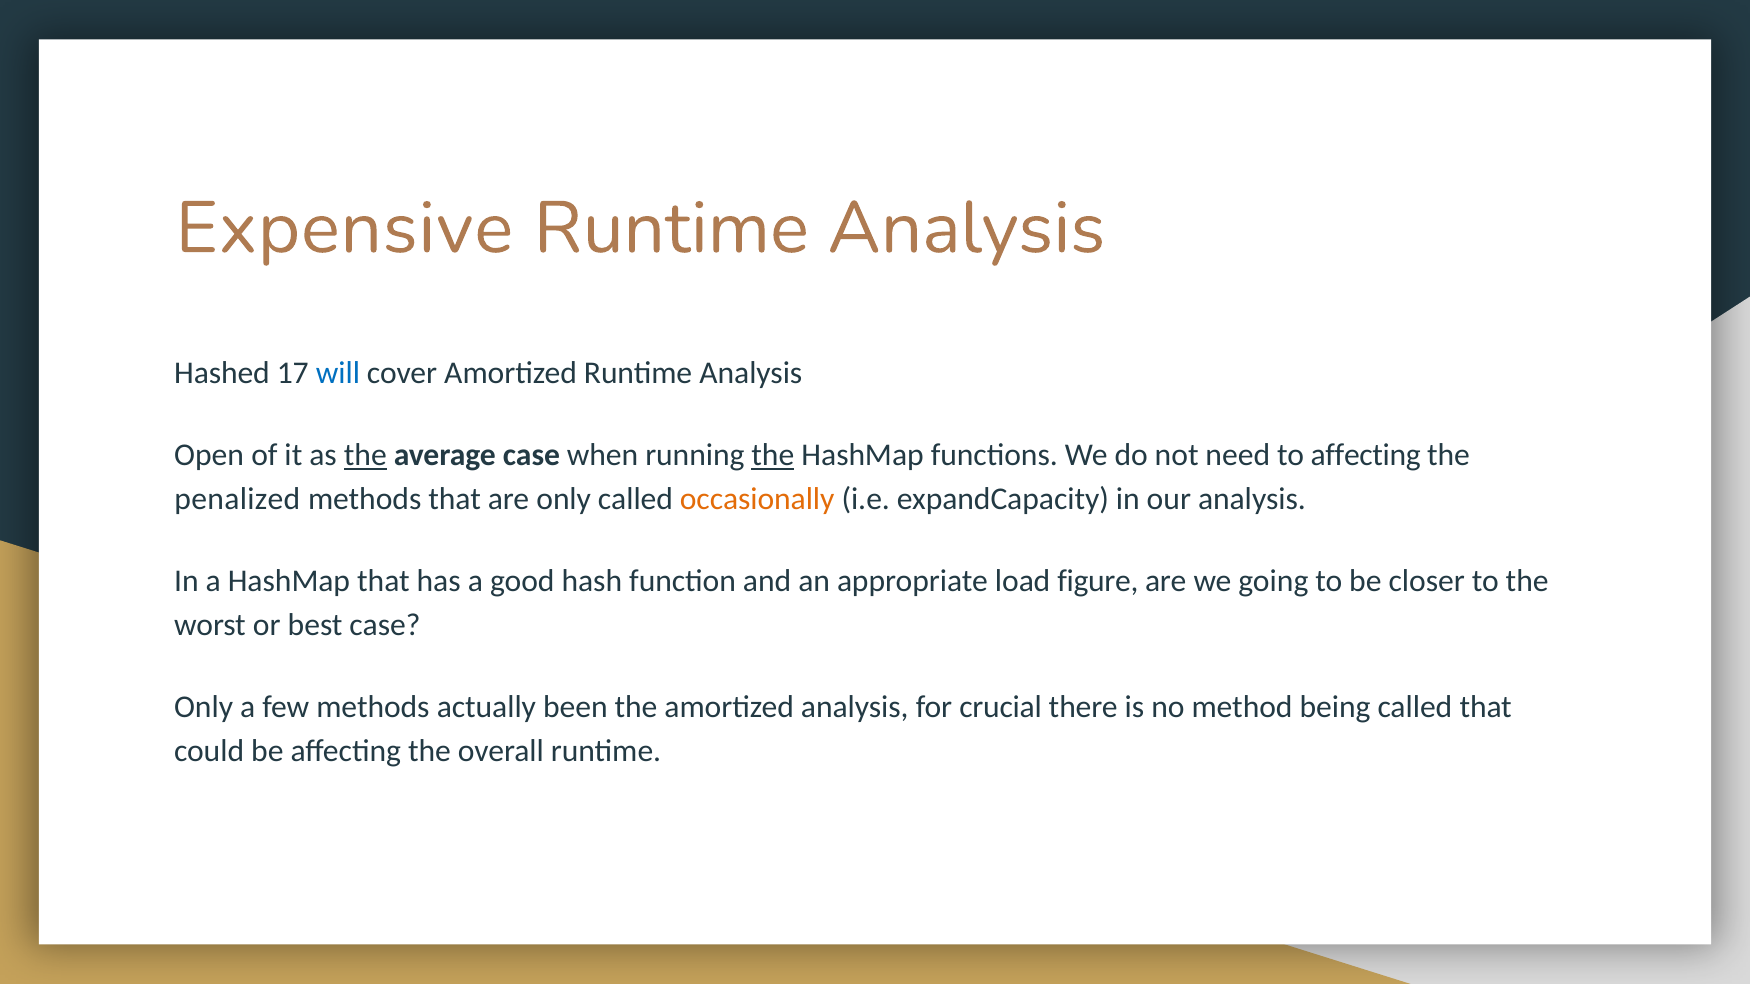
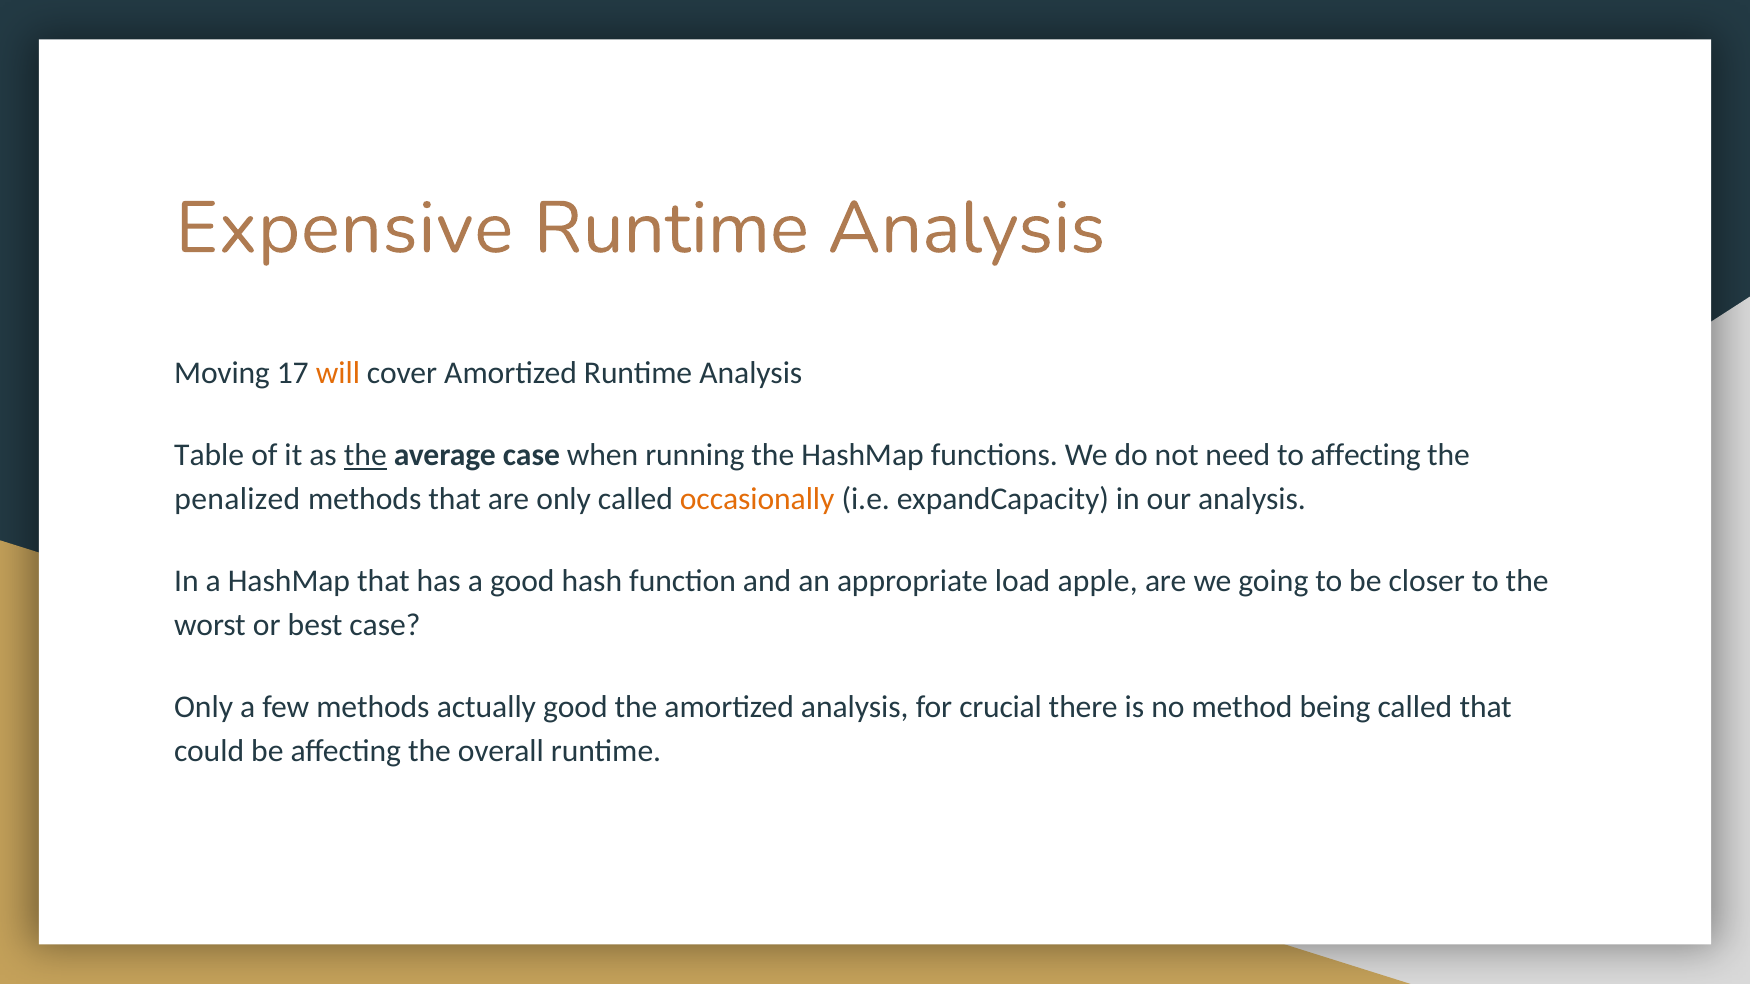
Hashed: Hashed -> Moving
will colour: blue -> orange
Open: Open -> Table
the at (773, 455) underline: present -> none
figure: figure -> apple
actually been: been -> good
